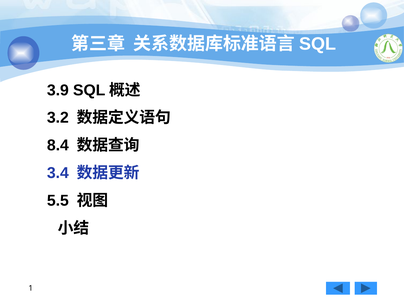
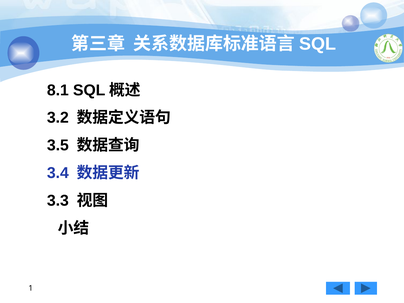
3.9: 3.9 -> 8.1
8.4: 8.4 -> 3.5
5.5: 5.5 -> 3.3
